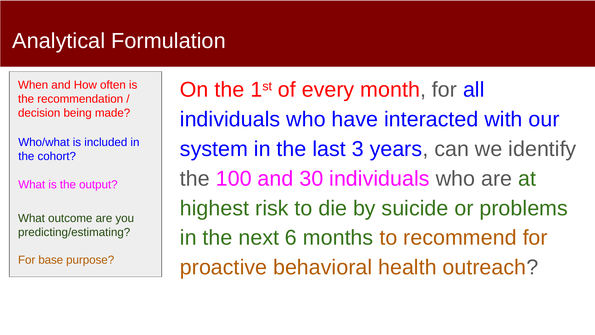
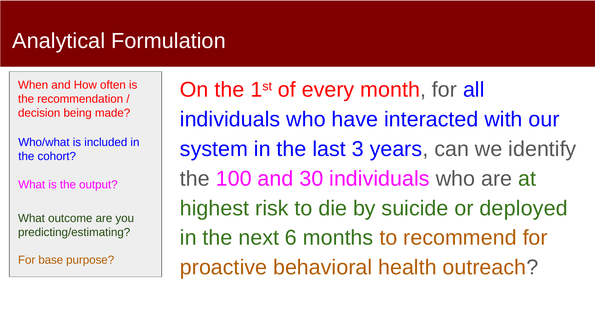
problems: problems -> deployed
